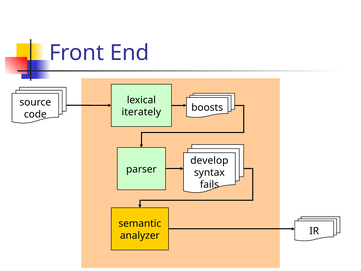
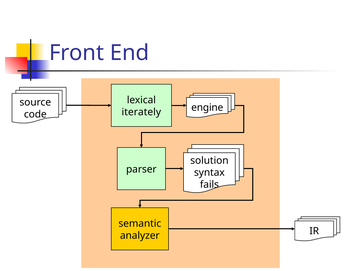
boosts: boosts -> engine
develop: develop -> solution
